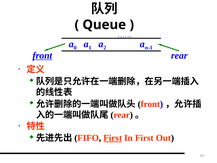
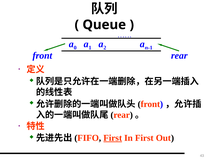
front at (42, 55) underline: present -> none
